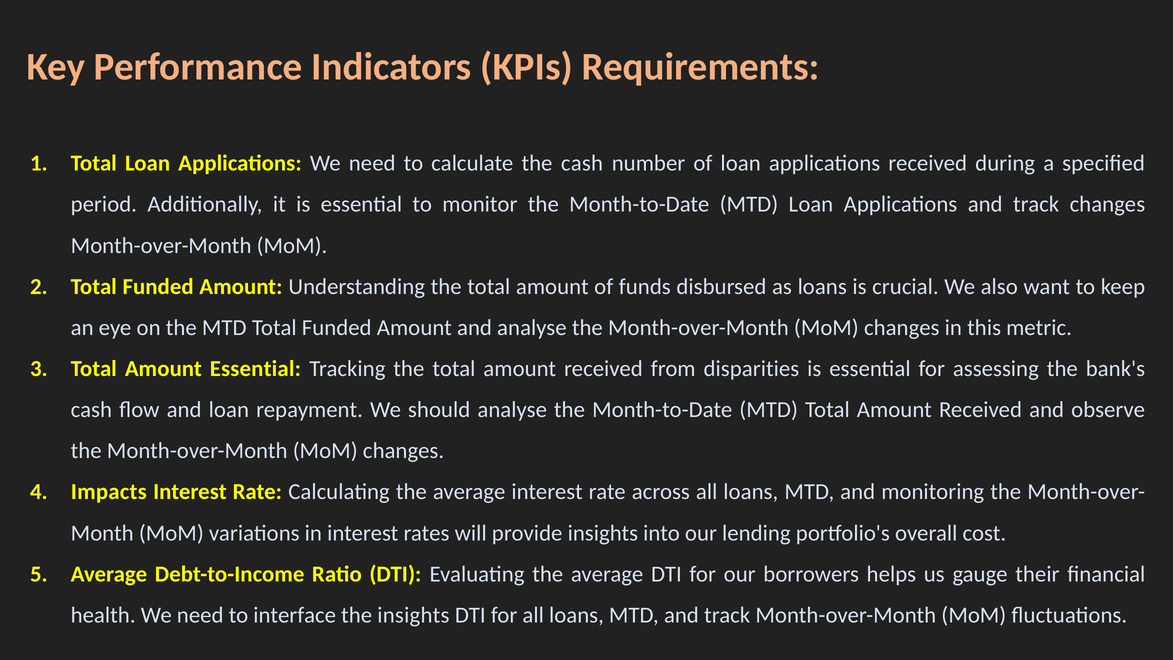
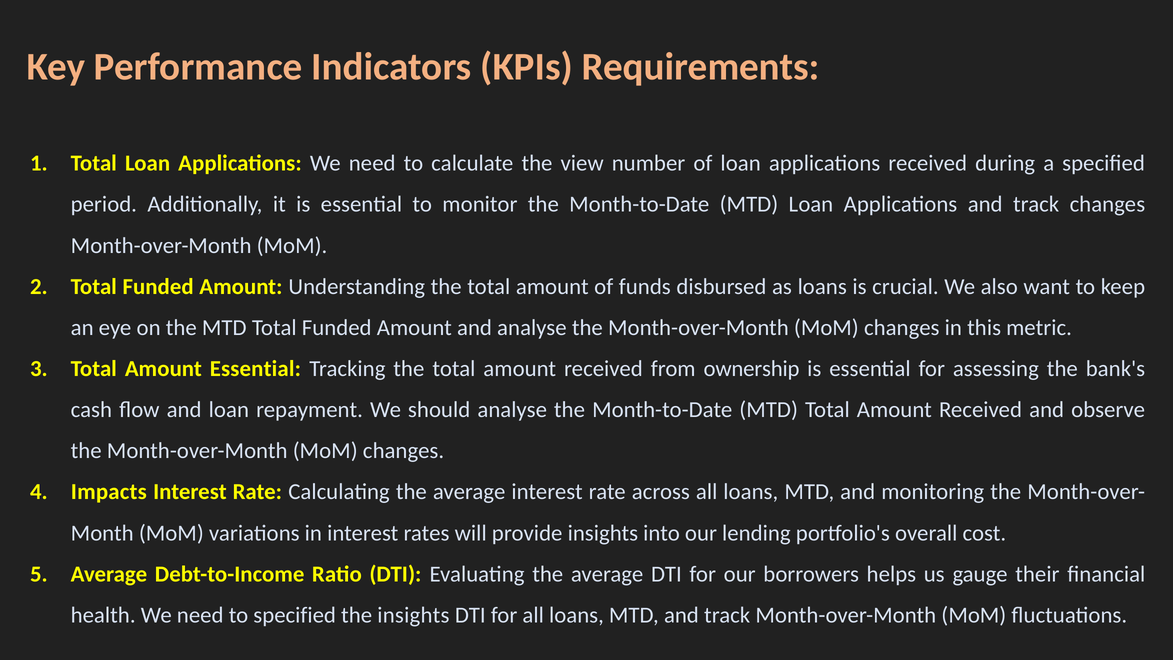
the cash: cash -> view
disparities: disparities -> ownership
to interface: interface -> specified
